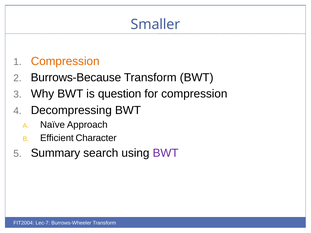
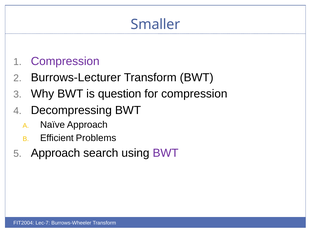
Compression at (65, 61) colour: orange -> purple
Burrows-Because: Burrows-Because -> Burrows-Lecturer
Character: Character -> Problems
Summary at (55, 153): Summary -> Approach
